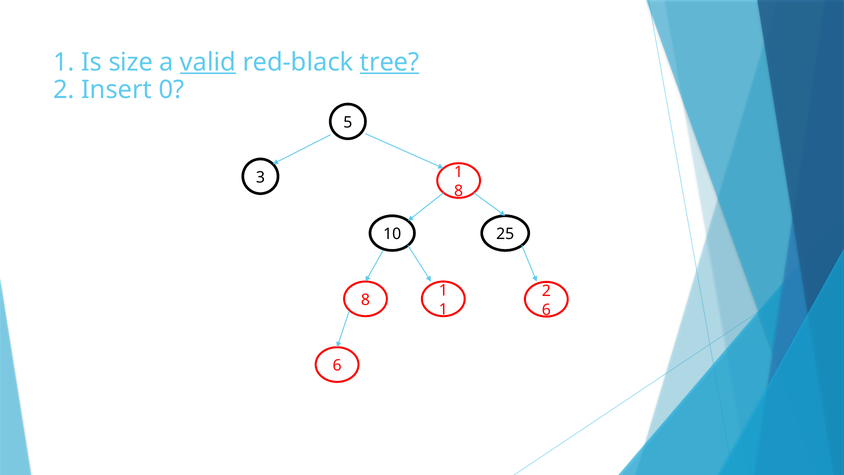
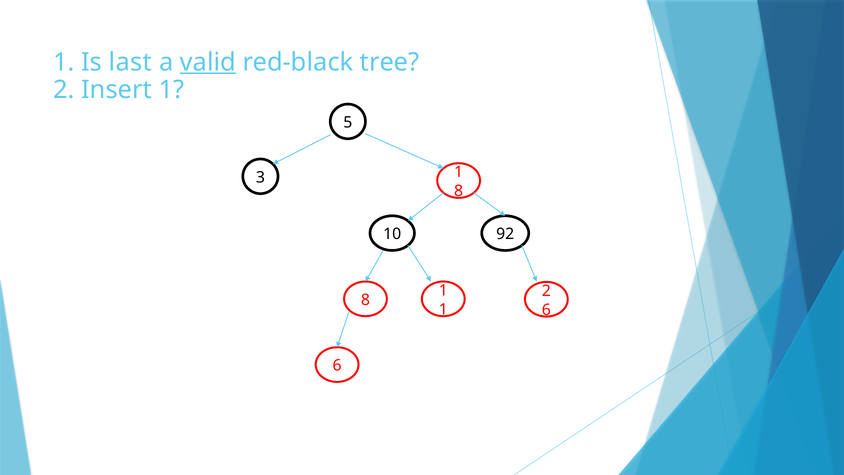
size: size -> last
tree underline: present -> none
Insert 0: 0 -> 1
25: 25 -> 92
